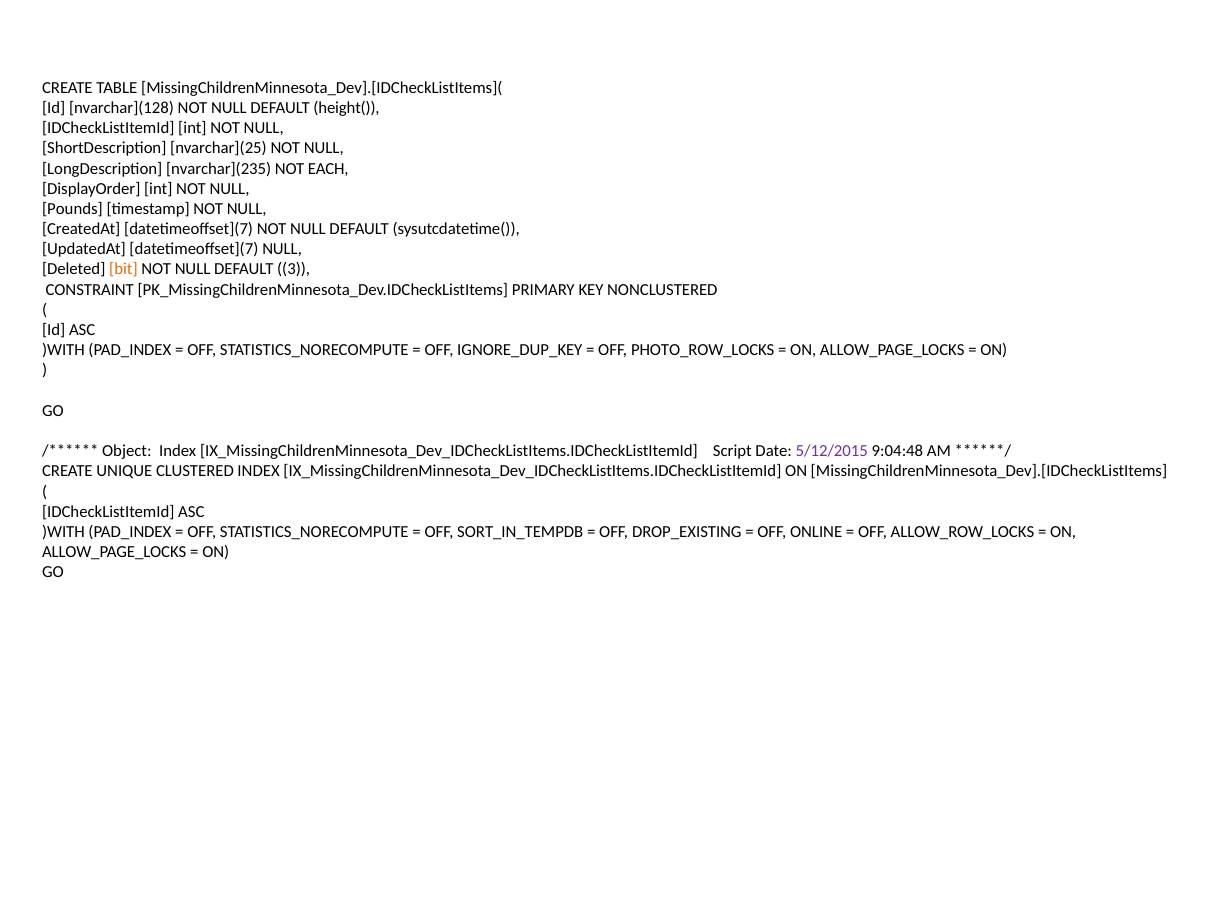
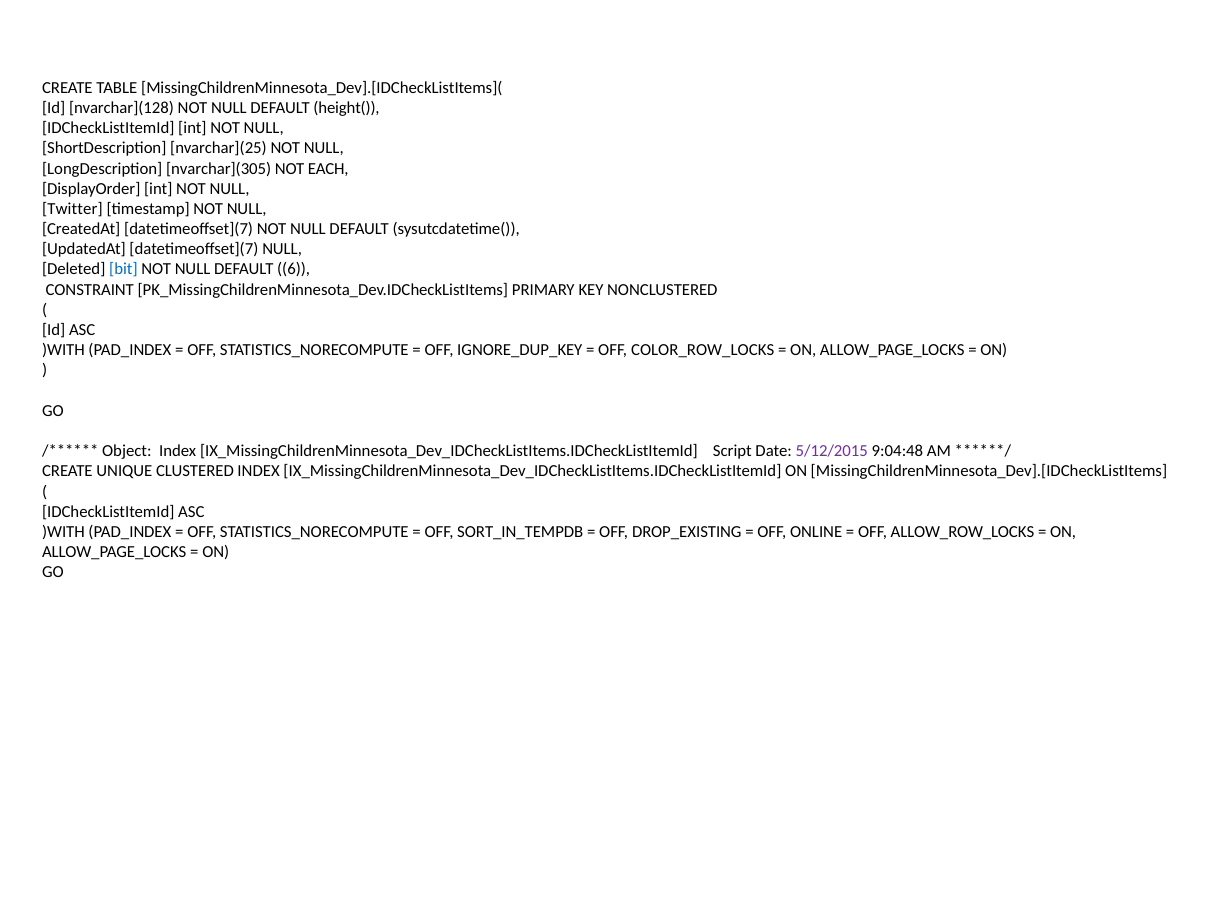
nvarchar](235: nvarchar](235 -> nvarchar](305
Pounds: Pounds -> Twitter
bit colour: orange -> blue
3: 3 -> 6
PHOTO_ROW_LOCKS: PHOTO_ROW_LOCKS -> COLOR_ROW_LOCKS
